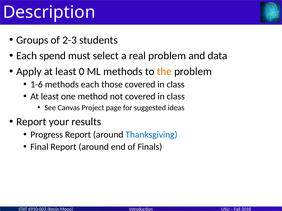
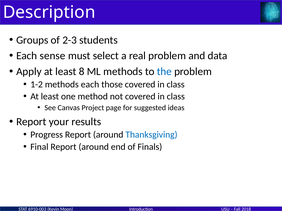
spend: spend -> sense
0: 0 -> 8
the colour: orange -> blue
1-6: 1-6 -> 1-2
